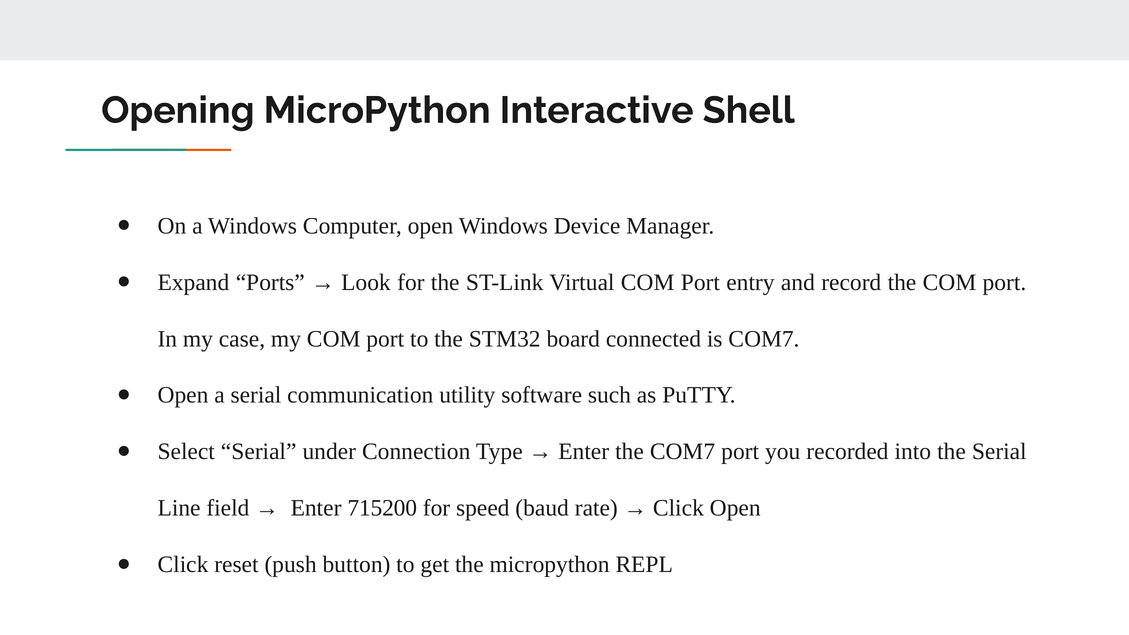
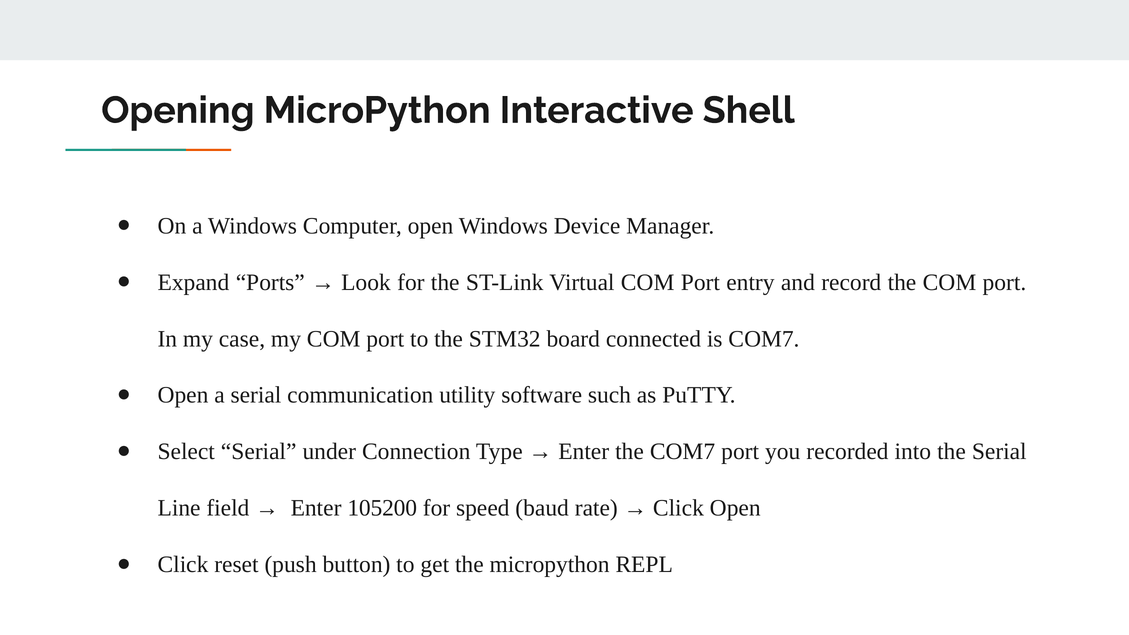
715200: 715200 -> 105200
